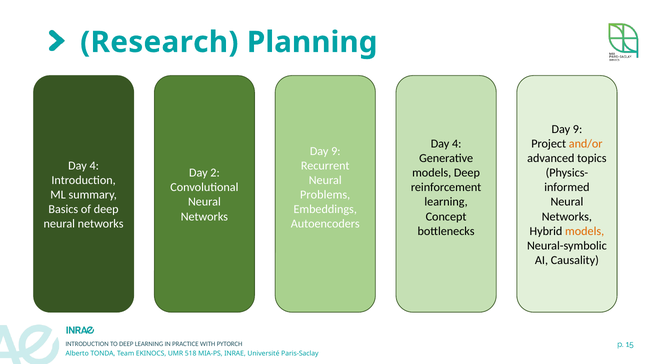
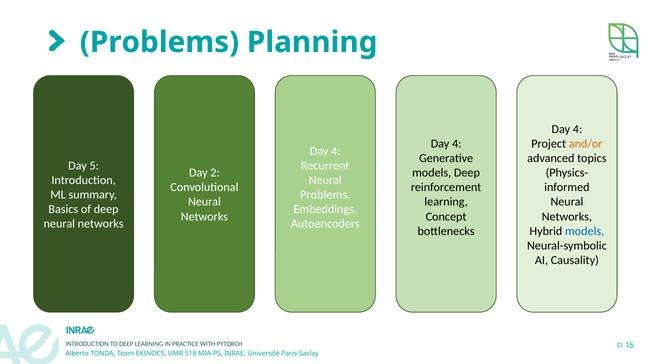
Research at (159, 42): Research -> Problems
9 at (578, 129): 9 -> 4
9 at (336, 151): 9 -> 4
4 at (94, 166): 4 -> 5
models at (585, 231) colour: orange -> blue
